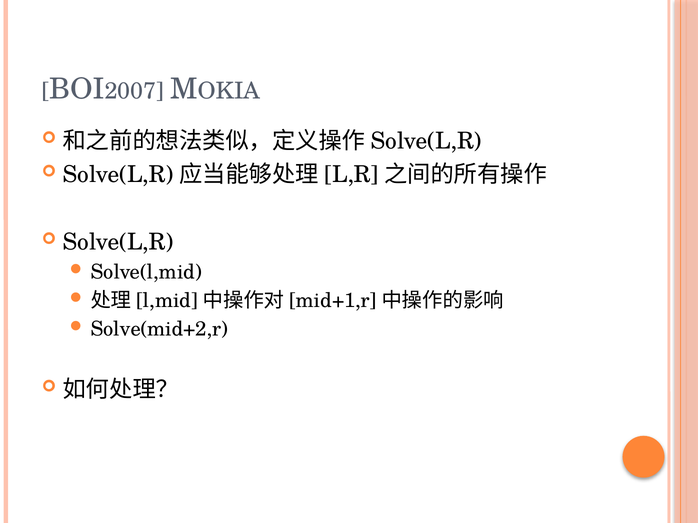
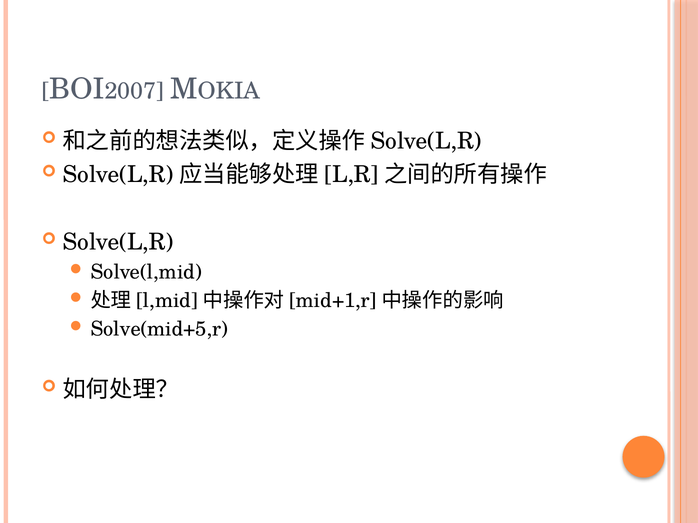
Solve(mid+2,r: Solve(mid+2,r -> Solve(mid+5,r
